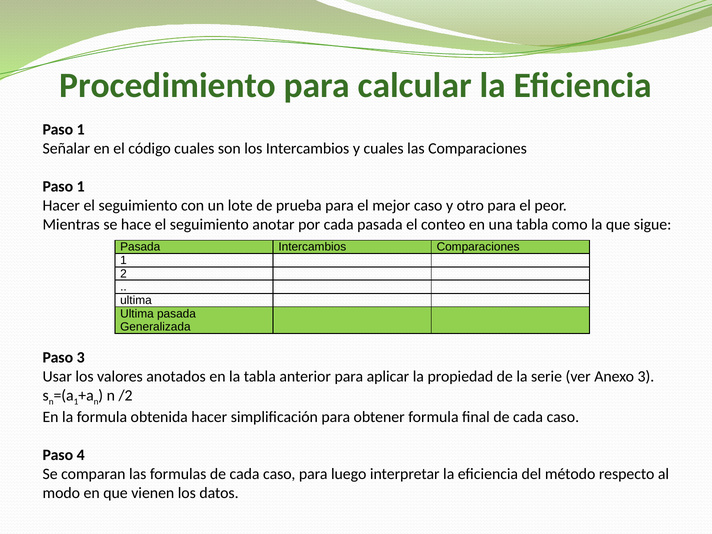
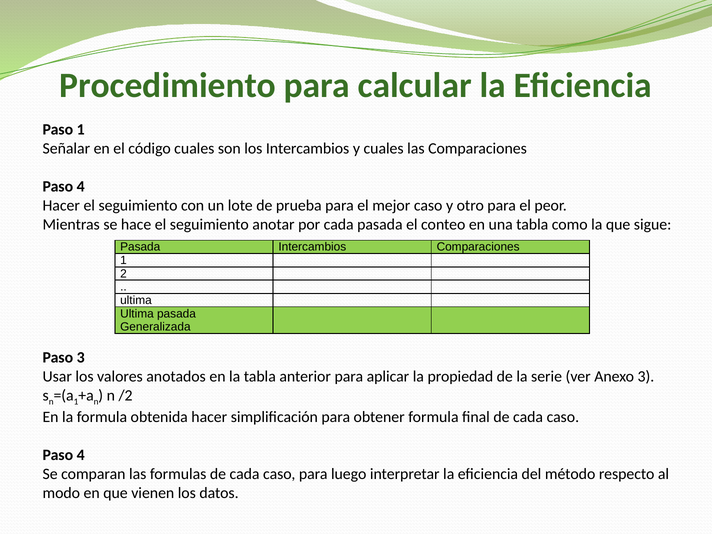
1 at (81, 187): 1 -> 4
